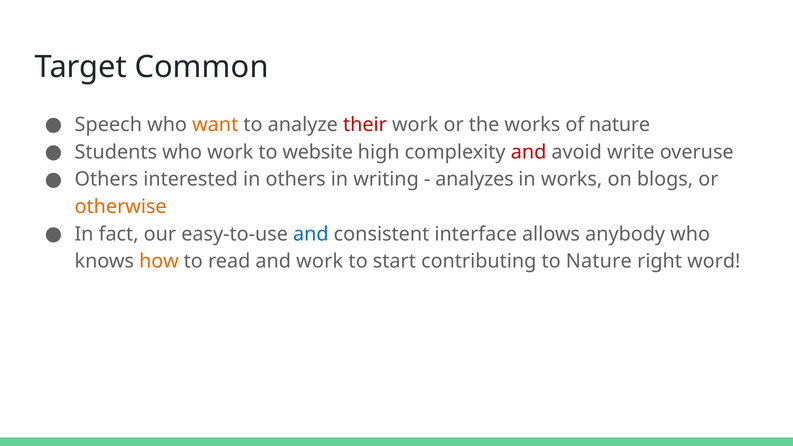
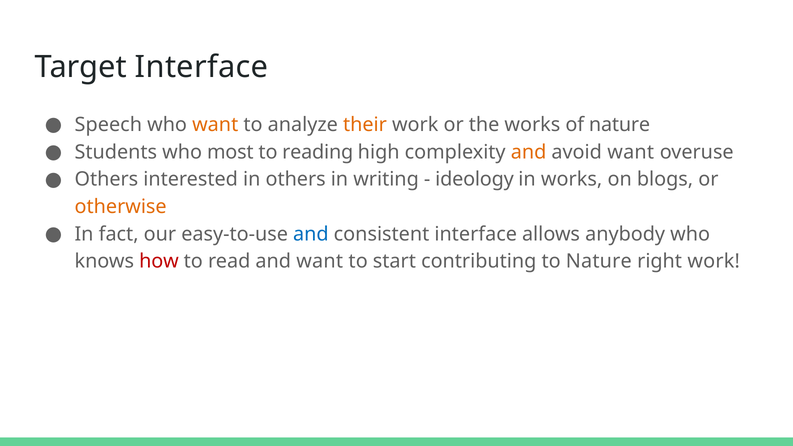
Target Common: Common -> Interface
their colour: red -> orange
who work: work -> most
website: website -> reading
and at (529, 152) colour: red -> orange
avoid write: write -> want
analyzes: analyzes -> ideology
how colour: orange -> red
and work: work -> want
right word: word -> work
